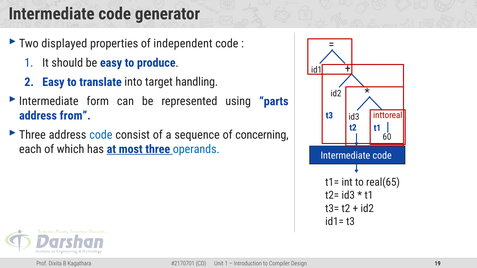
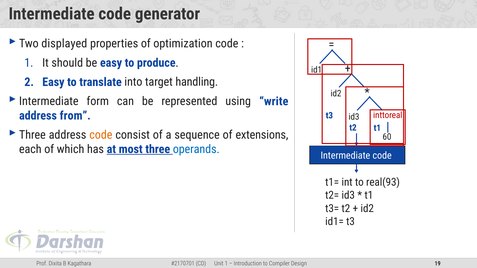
independent: independent -> optimization
parts: parts -> write
code at (101, 135) colour: blue -> orange
concerning: concerning -> extensions
real(65: real(65 -> real(93
